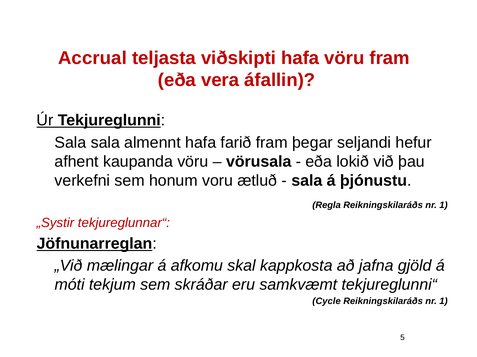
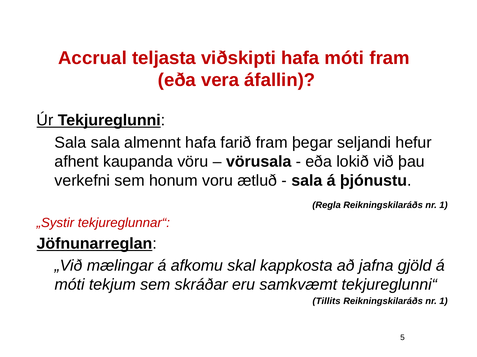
hafa vöru: vöru -> móti
Cycle: Cycle -> Tillits
